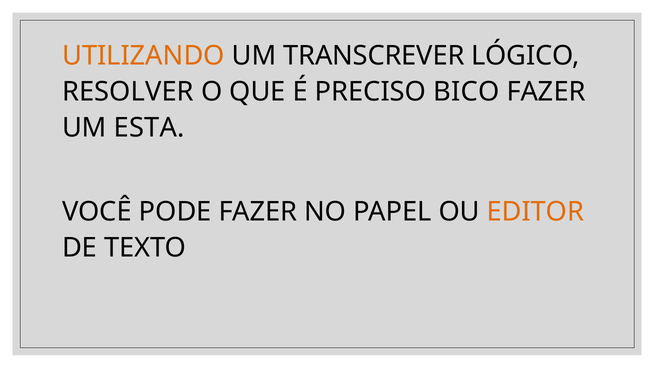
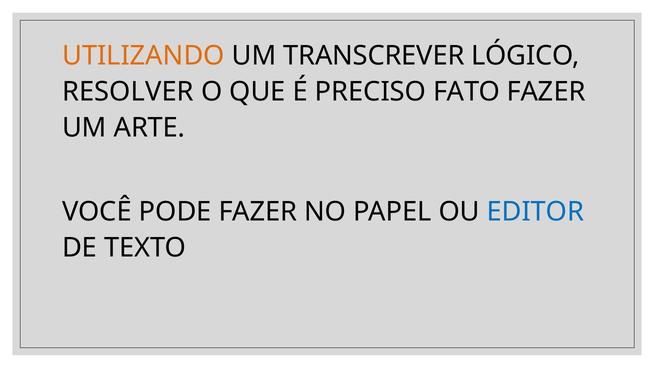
BICO: BICO -> FATO
ESTA: ESTA -> ARTE
EDITOR colour: orange -> blue
